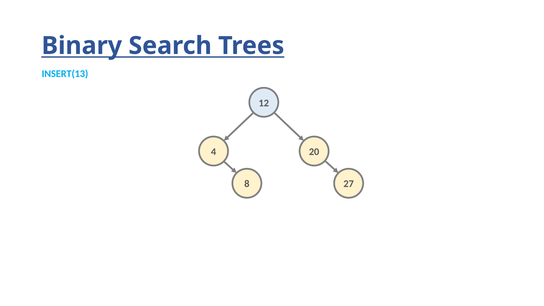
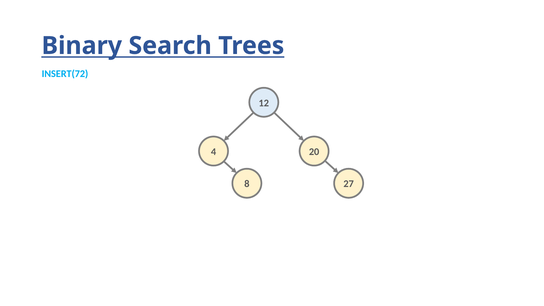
INSERT(13: INSERT(13 -> INSERT(72
